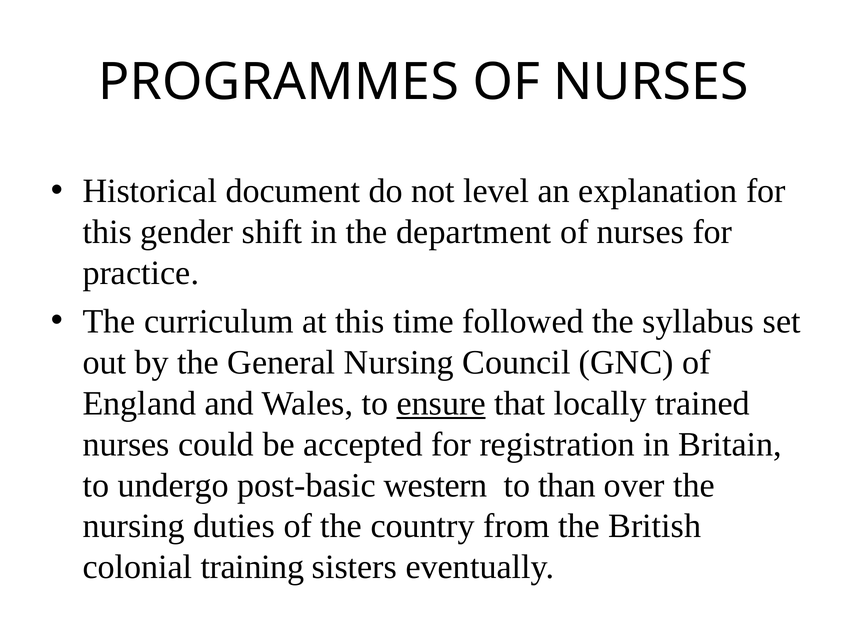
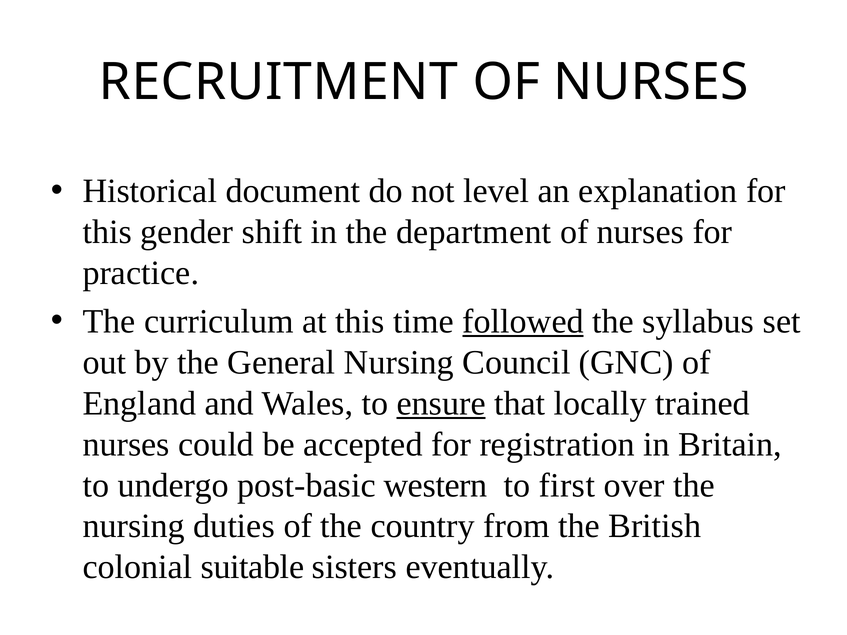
PROGRAMMES: PROGRAMMES -> RECRUITMENT
followed underline: none -> present
than: than -> first
training: training -> suitable
